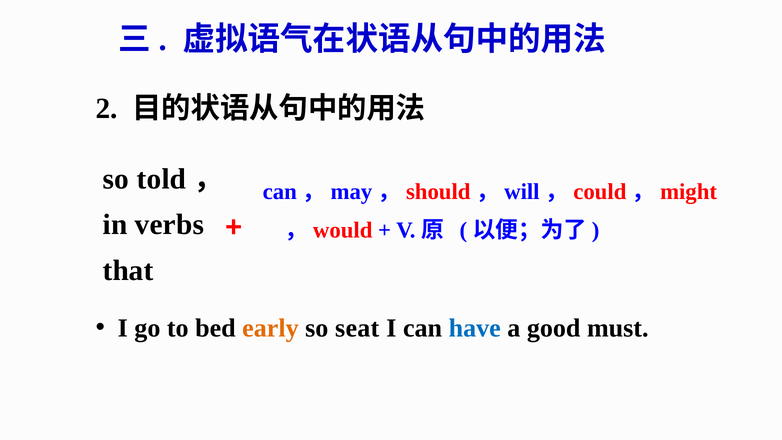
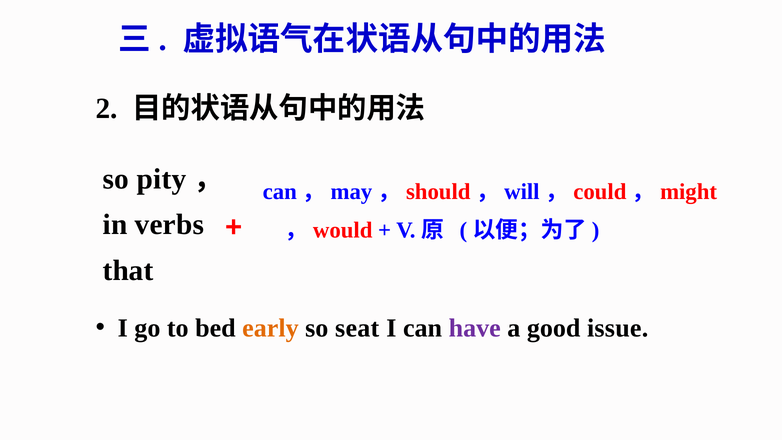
told: told -> pity
have colour: blue -> purple
must: must -> issue
